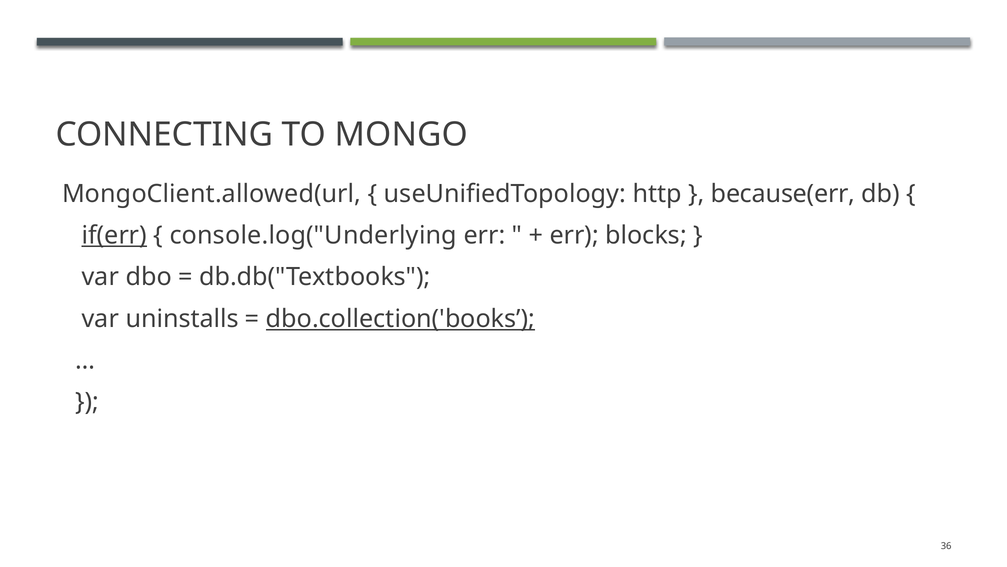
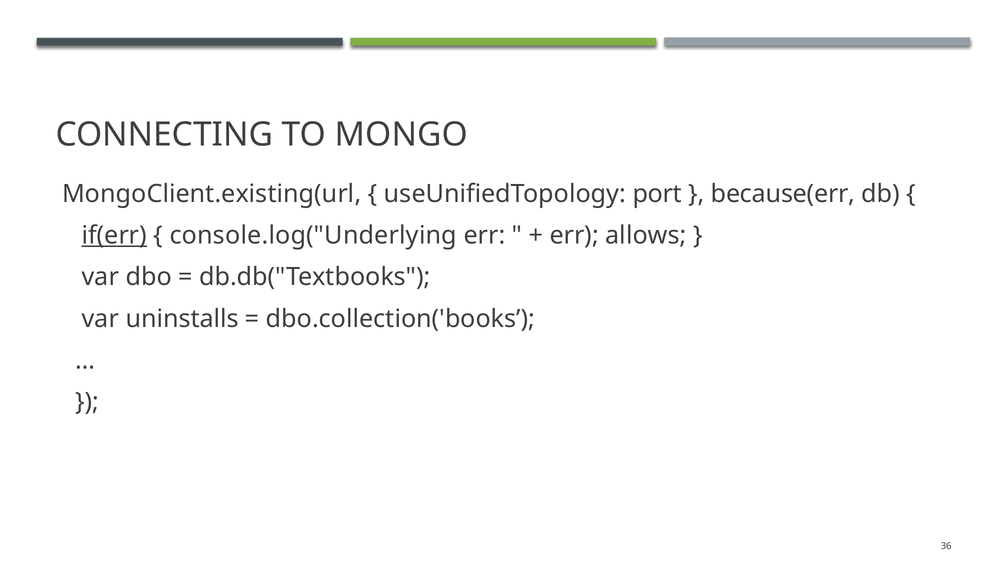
MongoClient.allowed(url: MongoClient.allowed(url -> MongoClient.existing(url
http: http -> port
blocks: blocks -> allows
dbo.collection('books underline: present -> none
